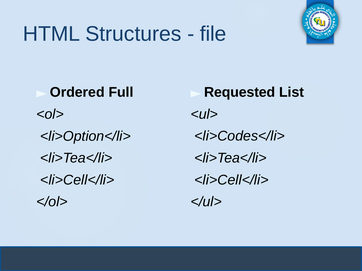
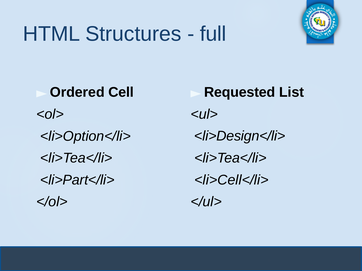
file: file -> full
Full: Full -> Cell
<li>Codes</li>: <li>Codes</li> -> <li>Design</li>
<li>Cell</li> at (77, 180): <li>Cell</li> -> <li>Part</li>
